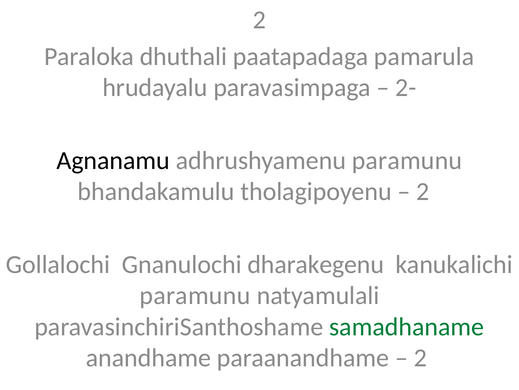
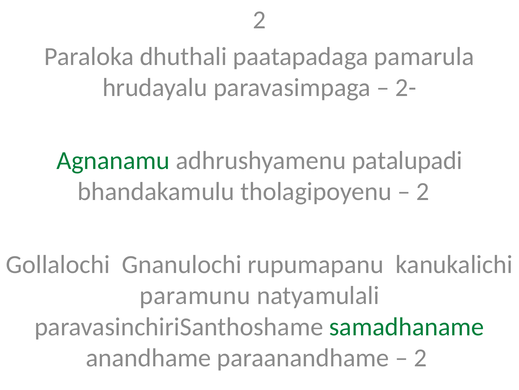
Agnanamu colour: black -> green
adhrushyamenu paramunu: paramunu -> patalupadi
dharakegenu: dharakegenu -> rupumapanu
